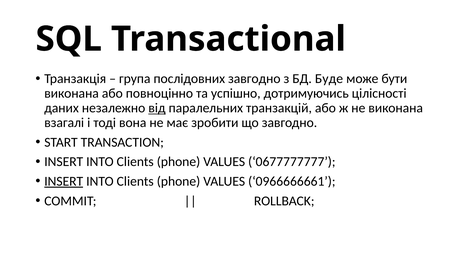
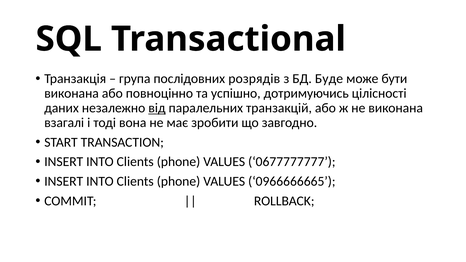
послідовних завгодно: завгодно -> розрядів
INSERT at (64, 181) underline: present -> none
0966666661: 0966666661 -> 0966666665
